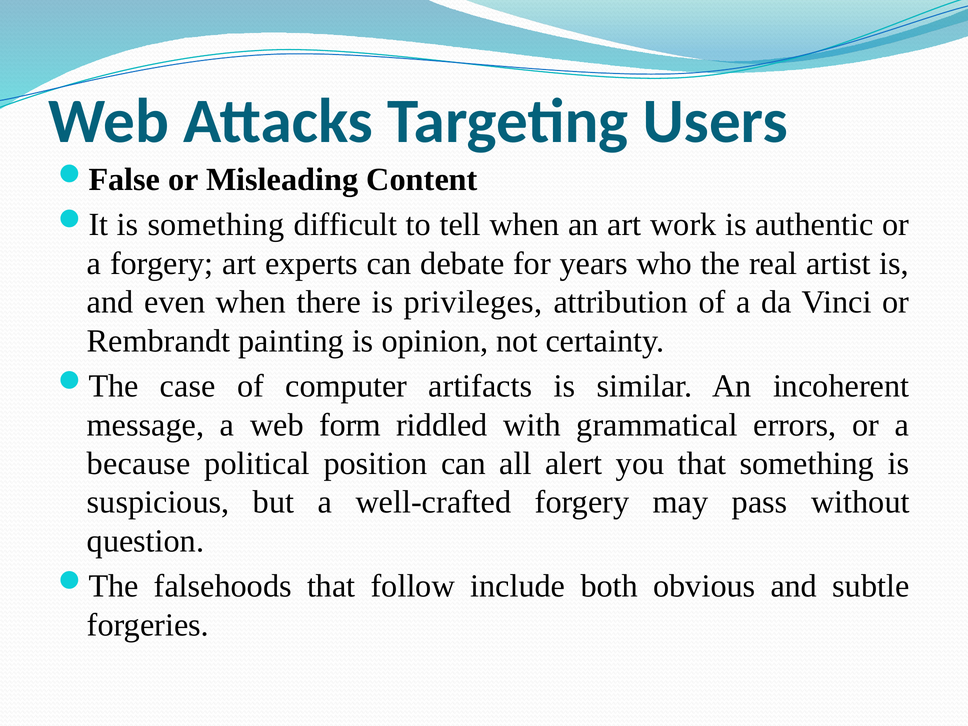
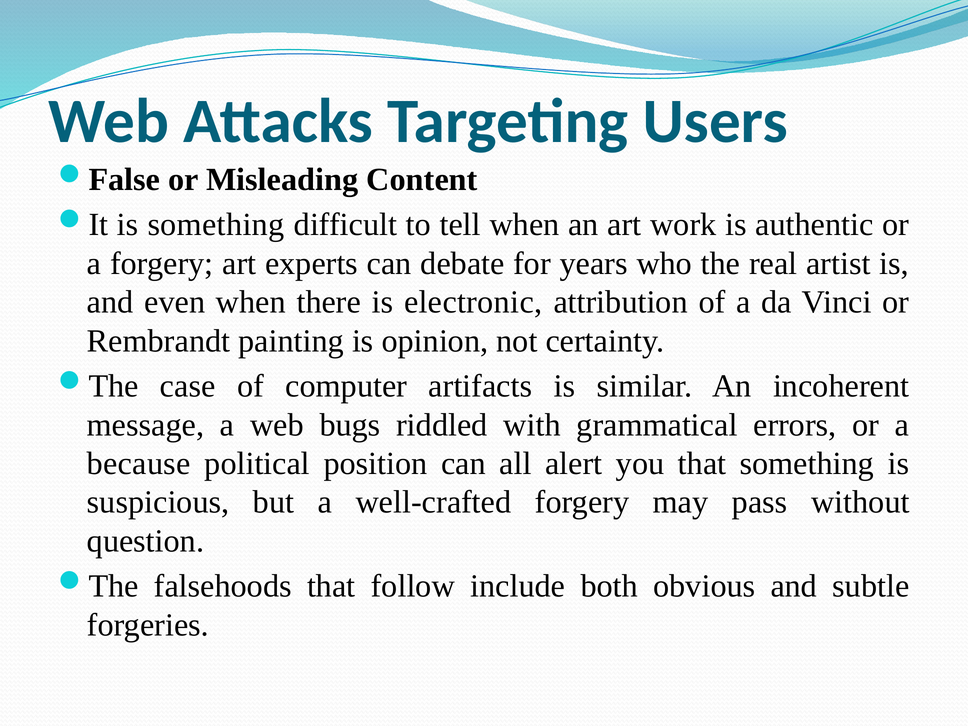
privileges: privileges -> electronic
form: form -> bugs
